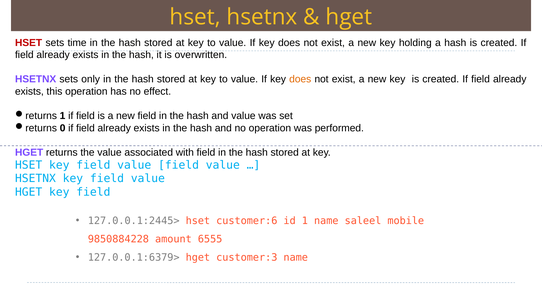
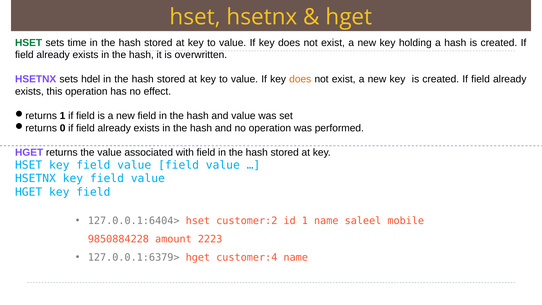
HSET at (29, 43) colour: red -> green
only: only -> hdel
127.0.0.1:2445>: 127.0.0.1:2445> -> 127.0.0.1:6404>
customer:6: customer:6 -> customer:2
6555: 6555 -> 2223
customer:3: customer:3 -> customer:4
